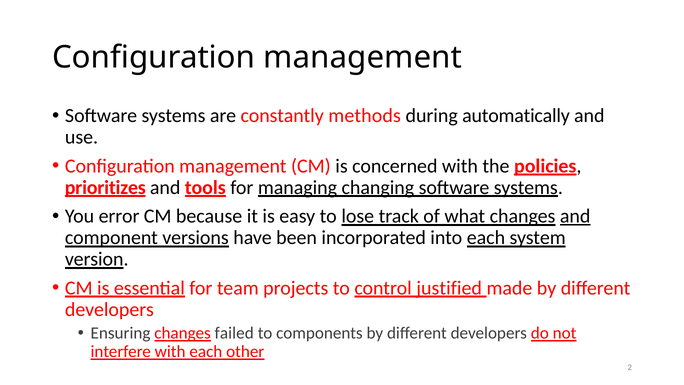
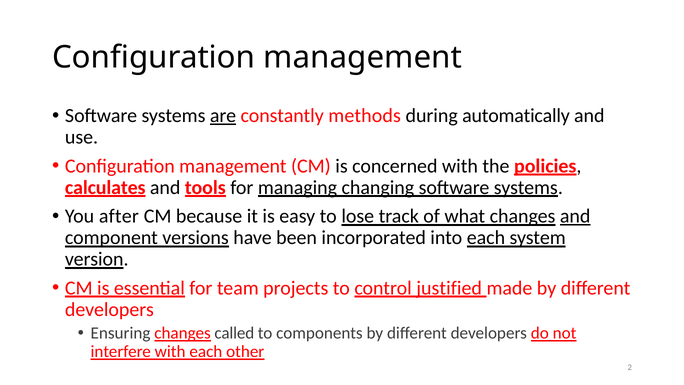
are underline: none -> present
prioritizes: prioritizes -> calculates
error: error -> after
failed: failed -> called
